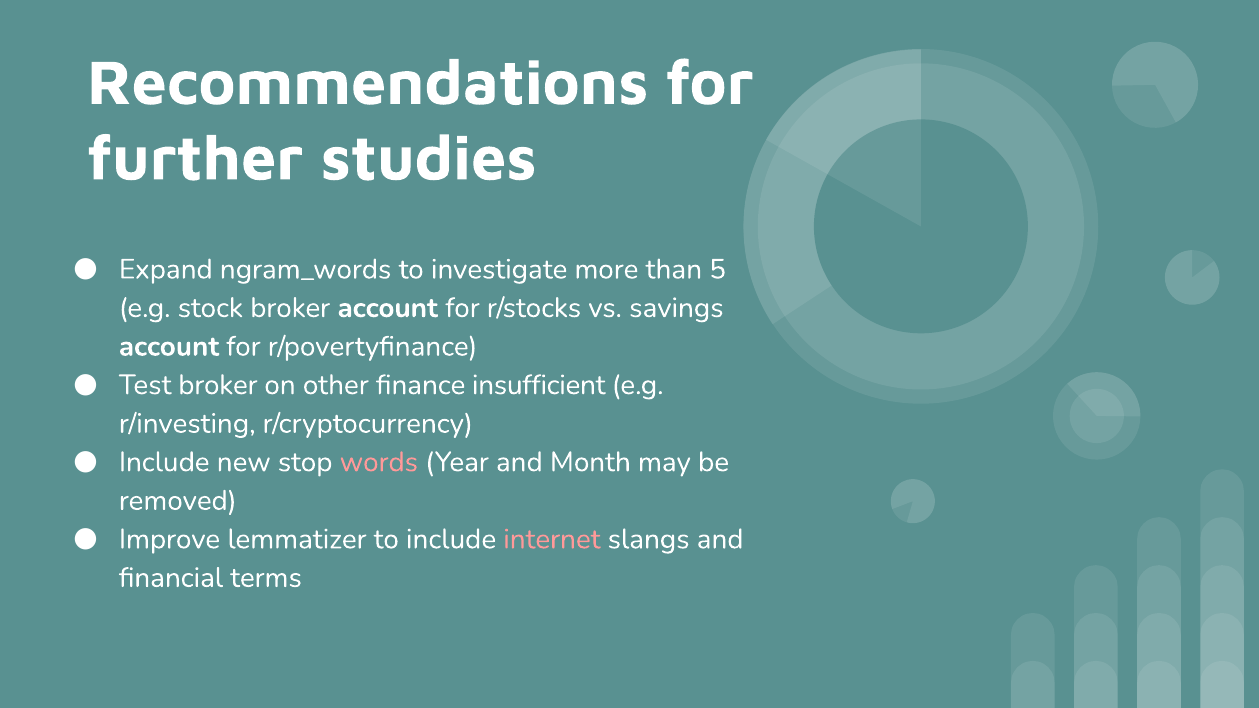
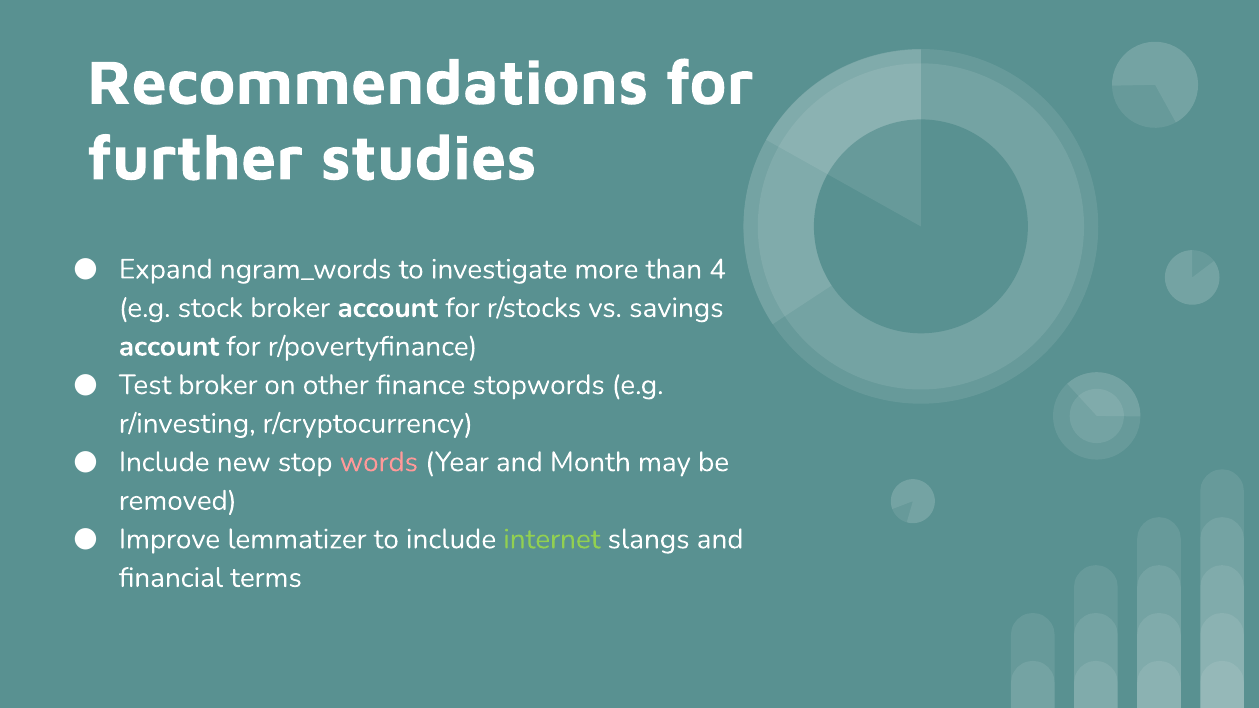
5: 5 -> 4
insufficient: insufficient -> stopwords
internet colour: pink -> light green
